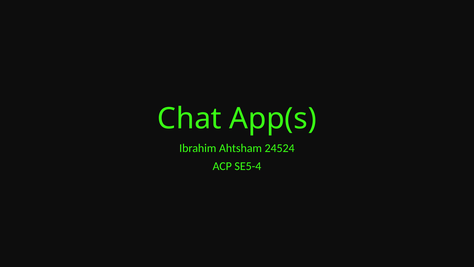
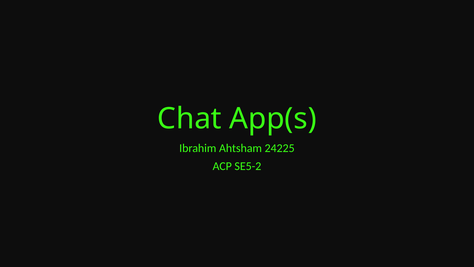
24524: 24524 -> 24225
SE5-4: SE5-4 -> SE5-2
